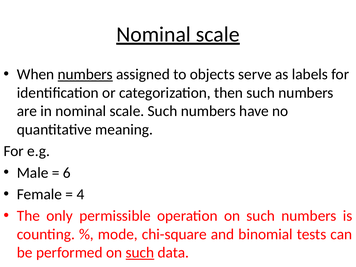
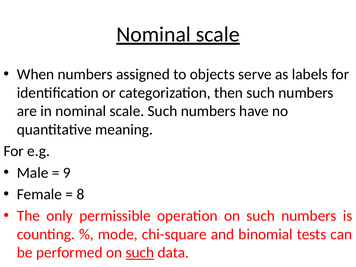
numbers at (85, 74) underline: present -> none
6: 6 -> 9
4: 4 -> 8
